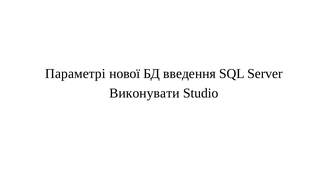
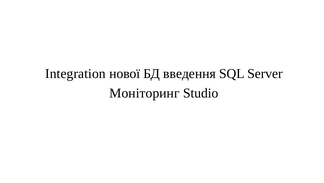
Параметрі: Параметрі -> Integration
Виконувати: Виконувати -> Моніторинг
